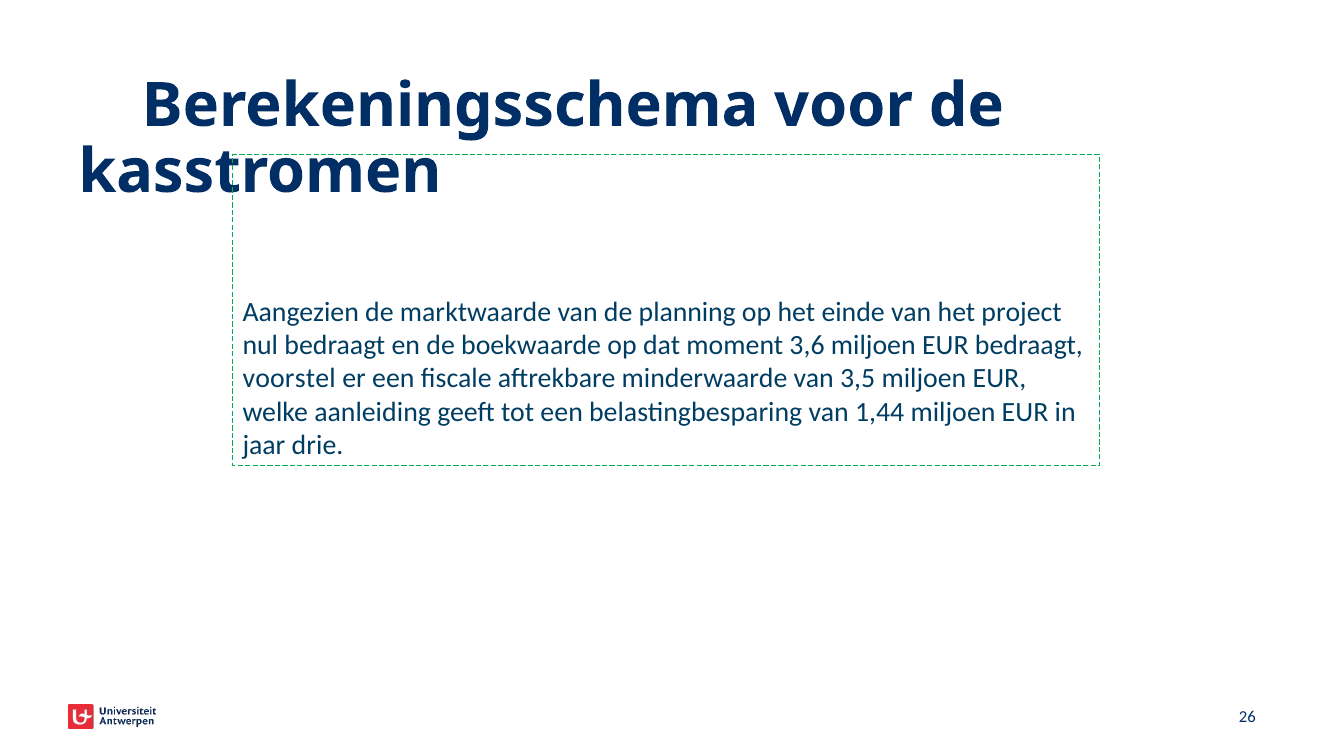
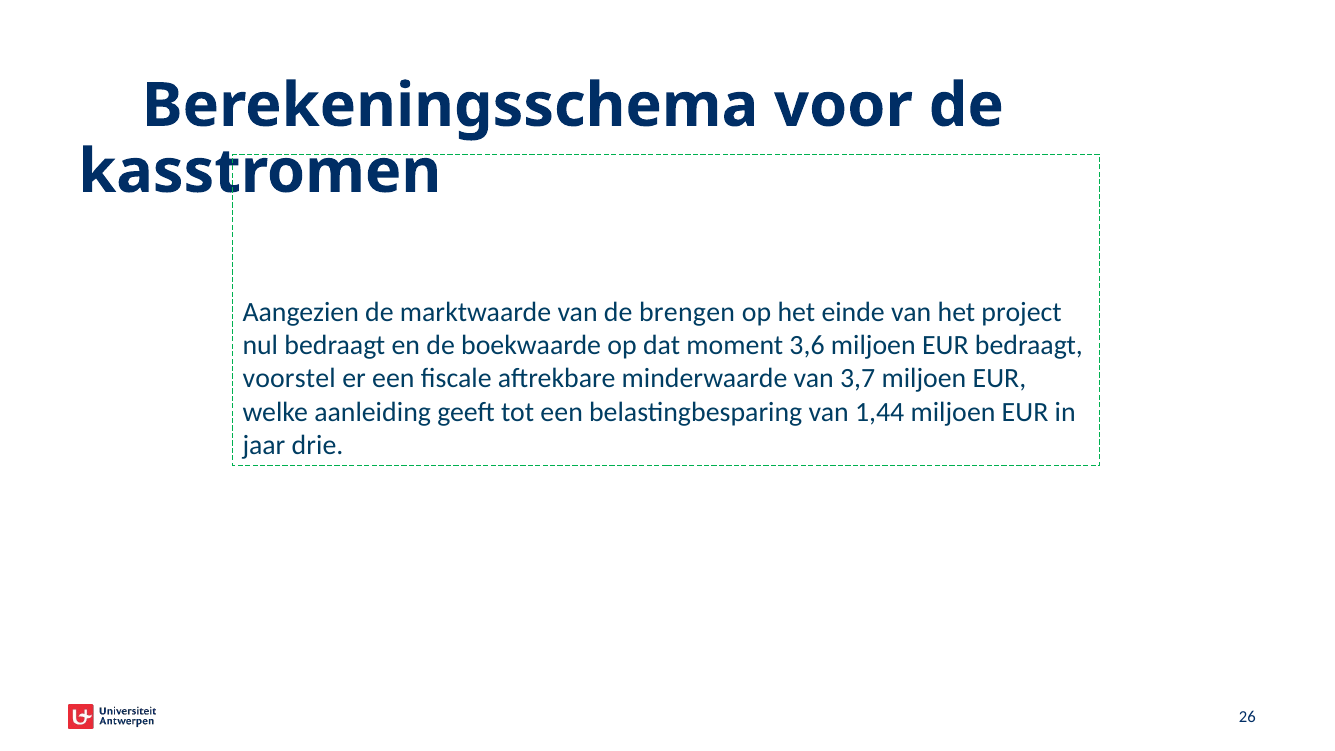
planning: planning -> brengen
3,5: 3,5 -> 3,7
